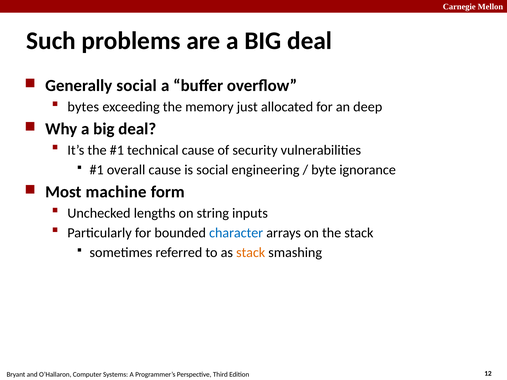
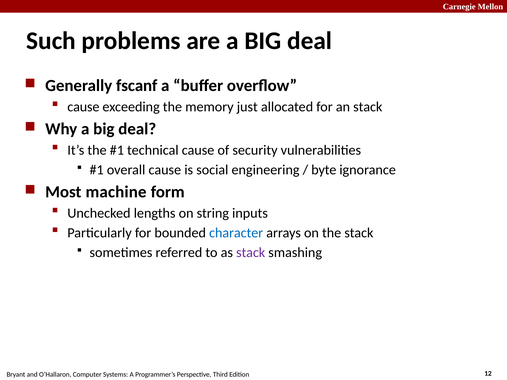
Generally social: social -> fscanf
bytes at (83, 107): bytes -> cause
an deep: deep -> stack
stack at (251, 253) colour: orange -> purple
